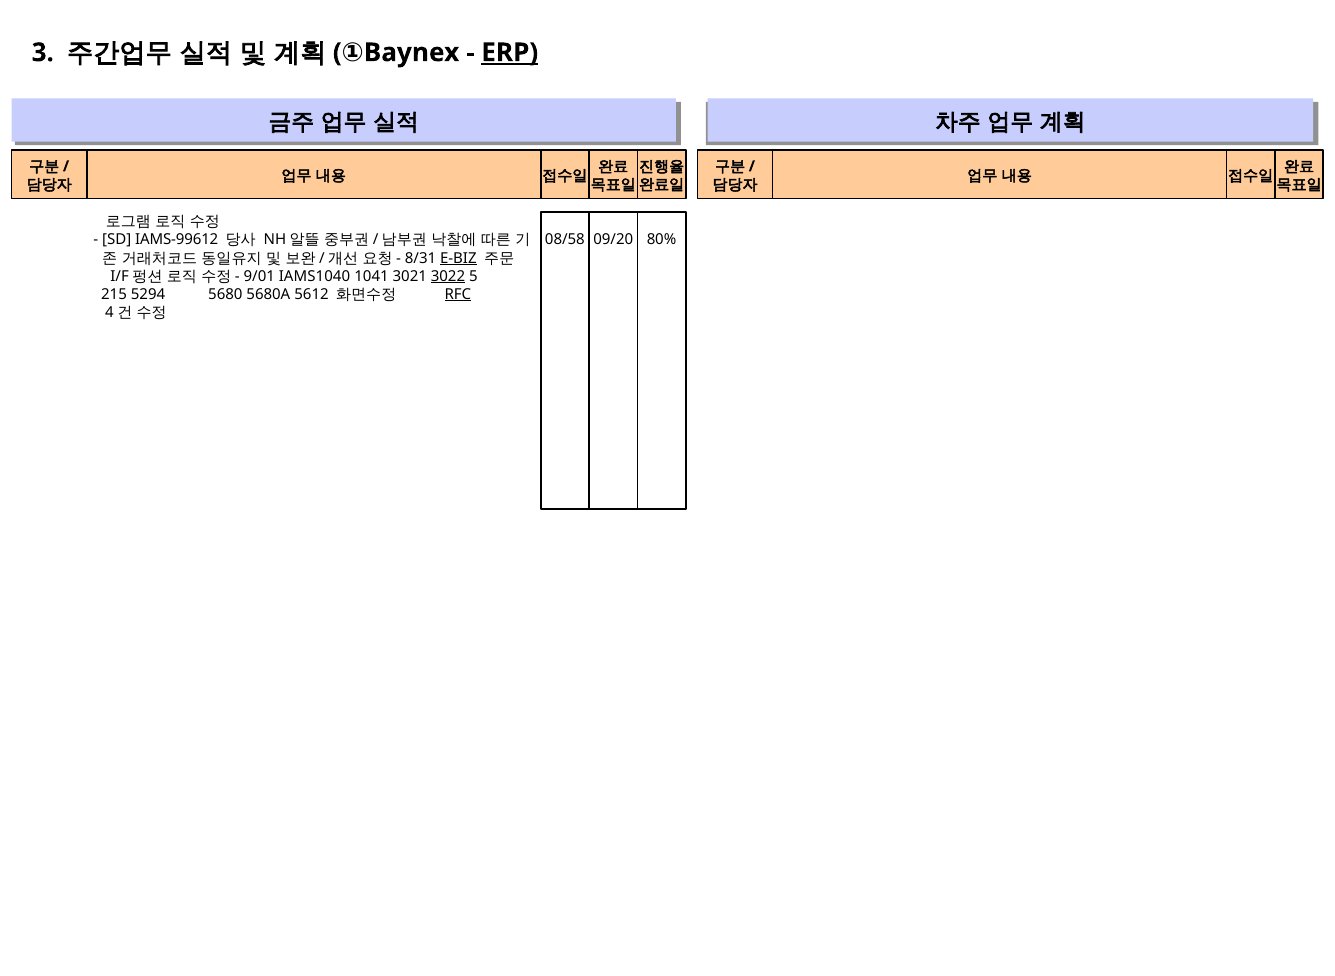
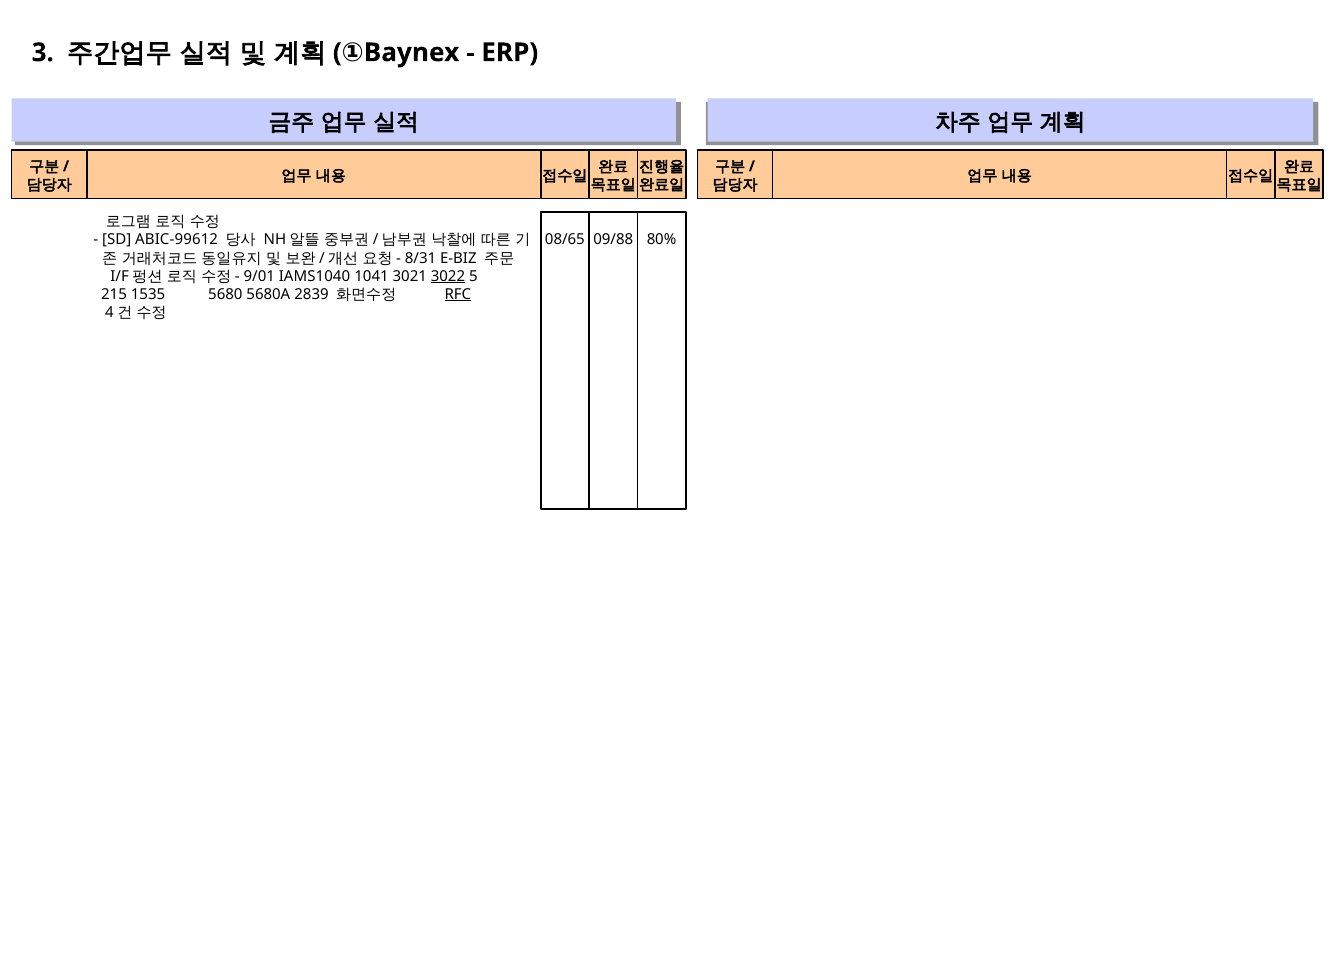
ERP underline: present -> none
IAMS-99612: IAMS-99612 -> ABIC-99612
08/58: 08/58 -> 08/65
09/20: 09/20 -> 09/88
E-BIZ underline: present -> none
5294: 5294 -> 1535
5612: 5612 -> 2839
